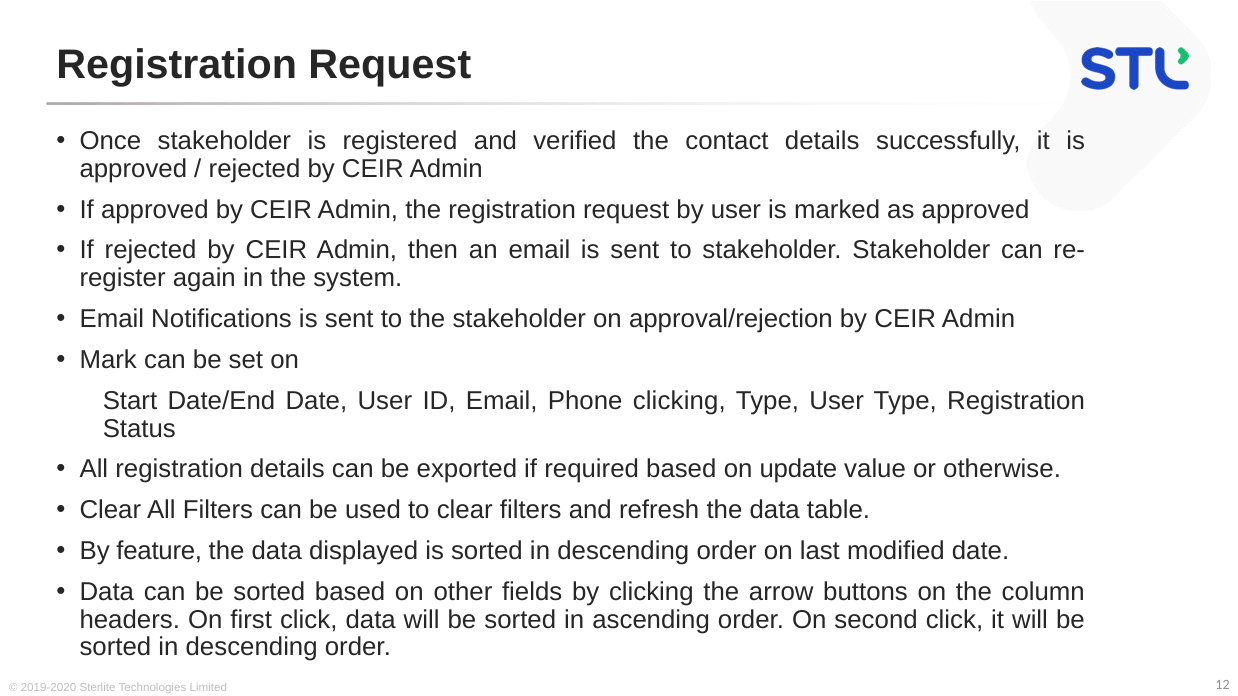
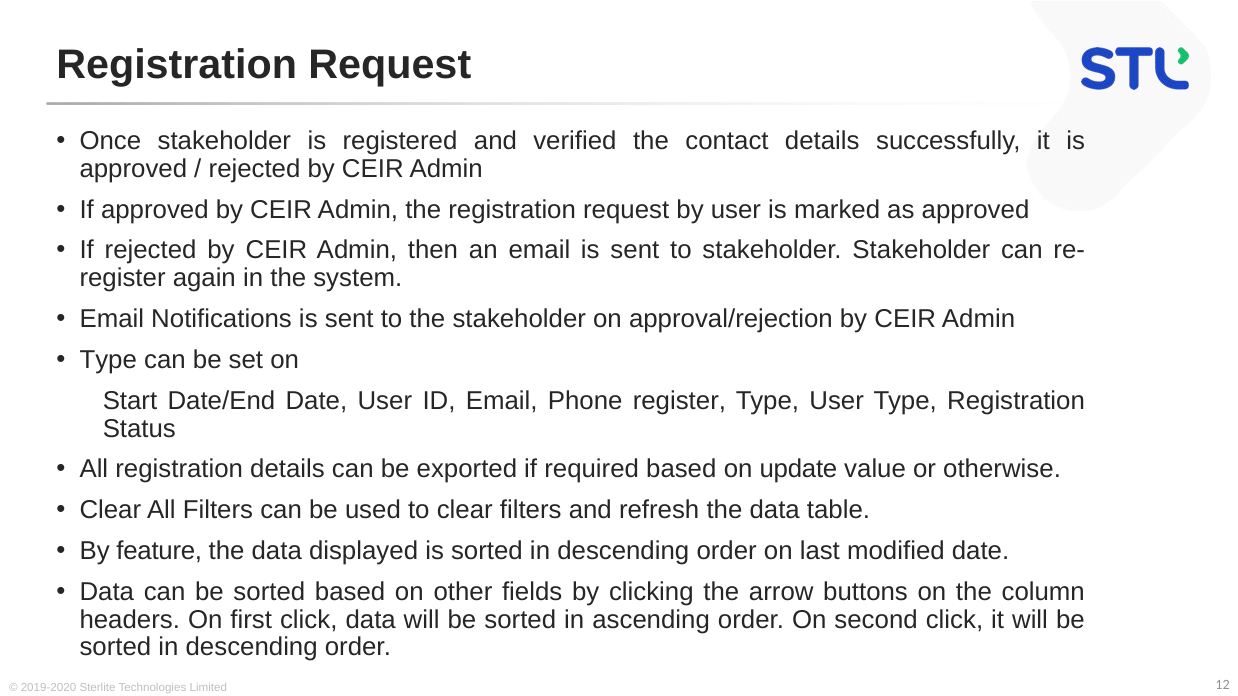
Mark at (108, 360): Mark -> Type
Phone clicking: clicking -> register
